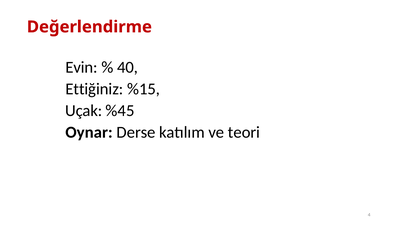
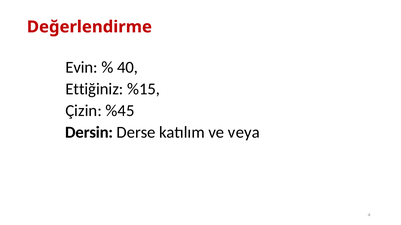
Uçak: Uçak -> Çizin
Oynar: Oynar -> Dersin
teori: teori -> veya
